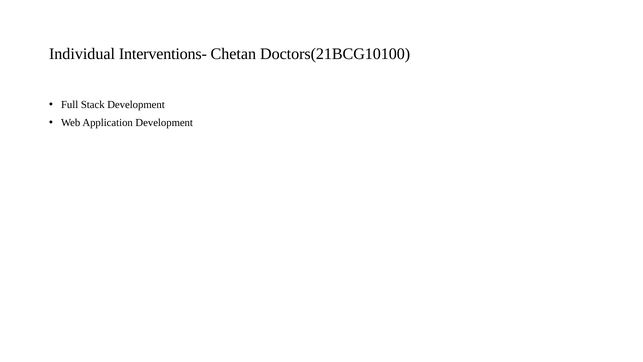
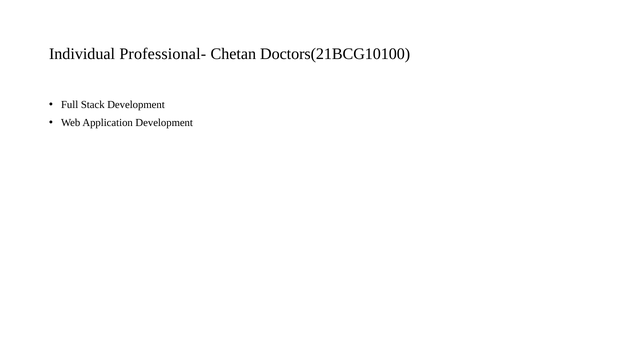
Interventions-: Interventions- -> Professional-
